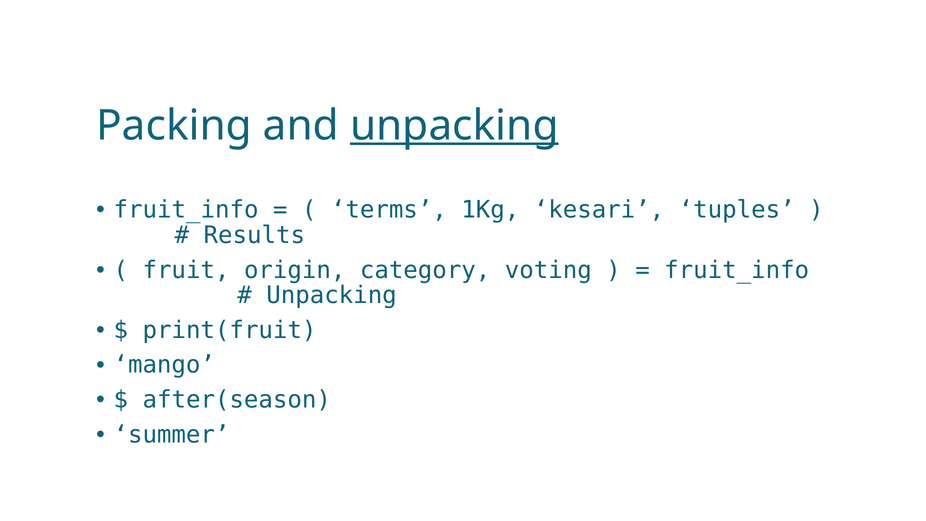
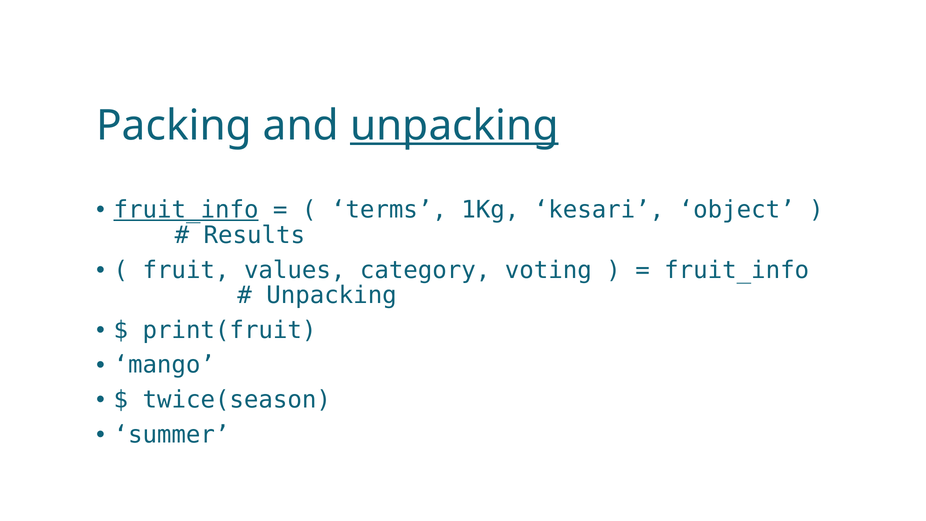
fruit_info at (186, 210) underline: none -> present
tuples: tuples -> object
origin: origin -> values
after(season: after(season -> twice(season
